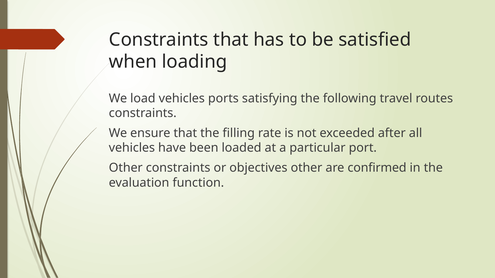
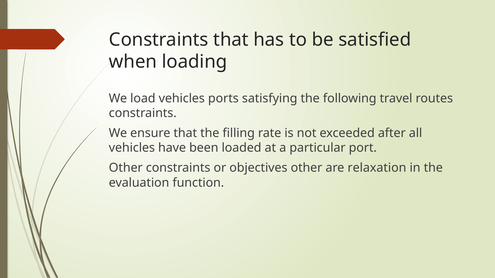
confirmed: confirmed -> relaxation
